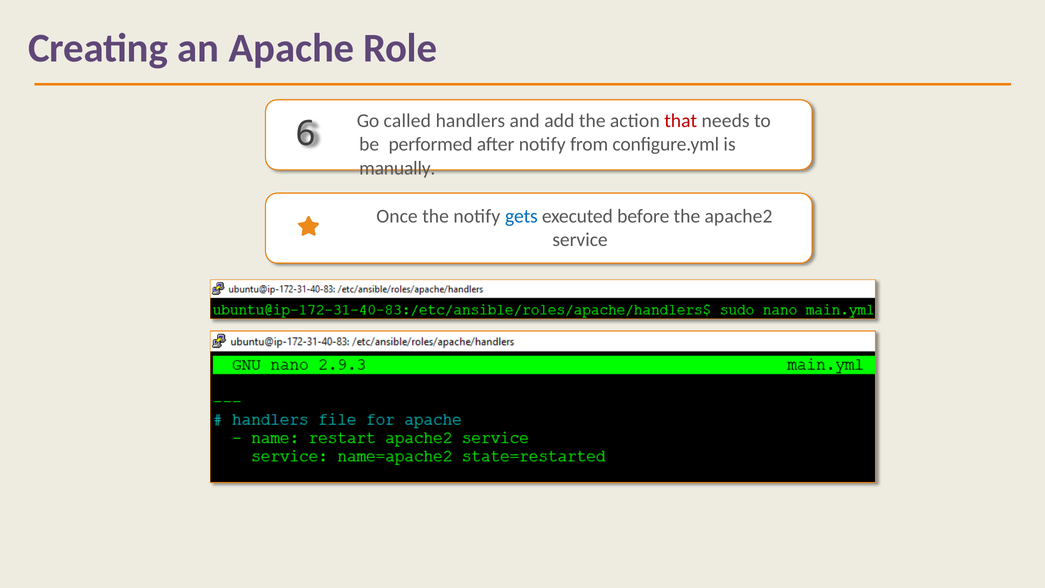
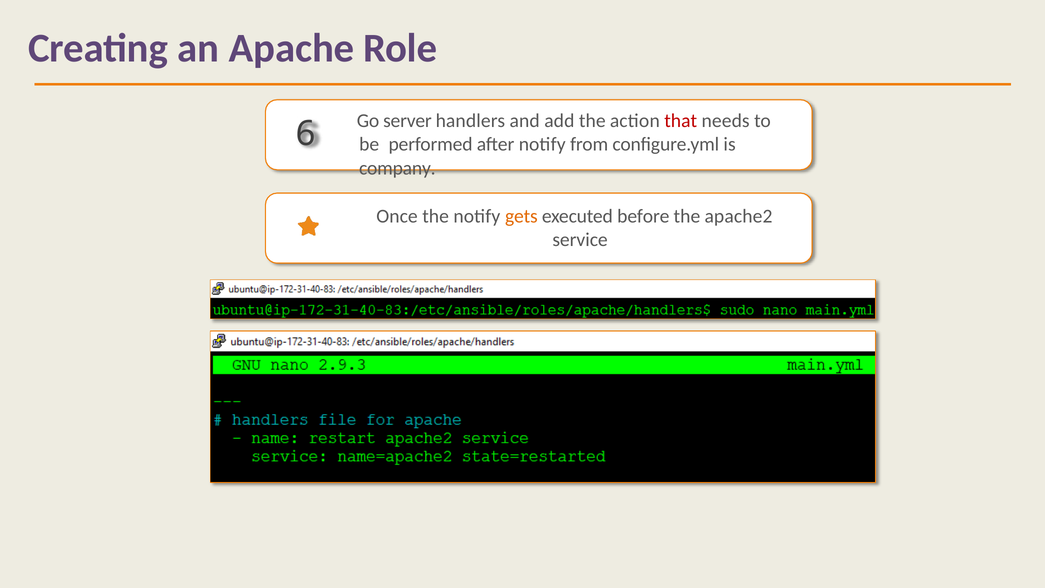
called: called -> server
manually: manually -> company
gets colour: blue -> orange
